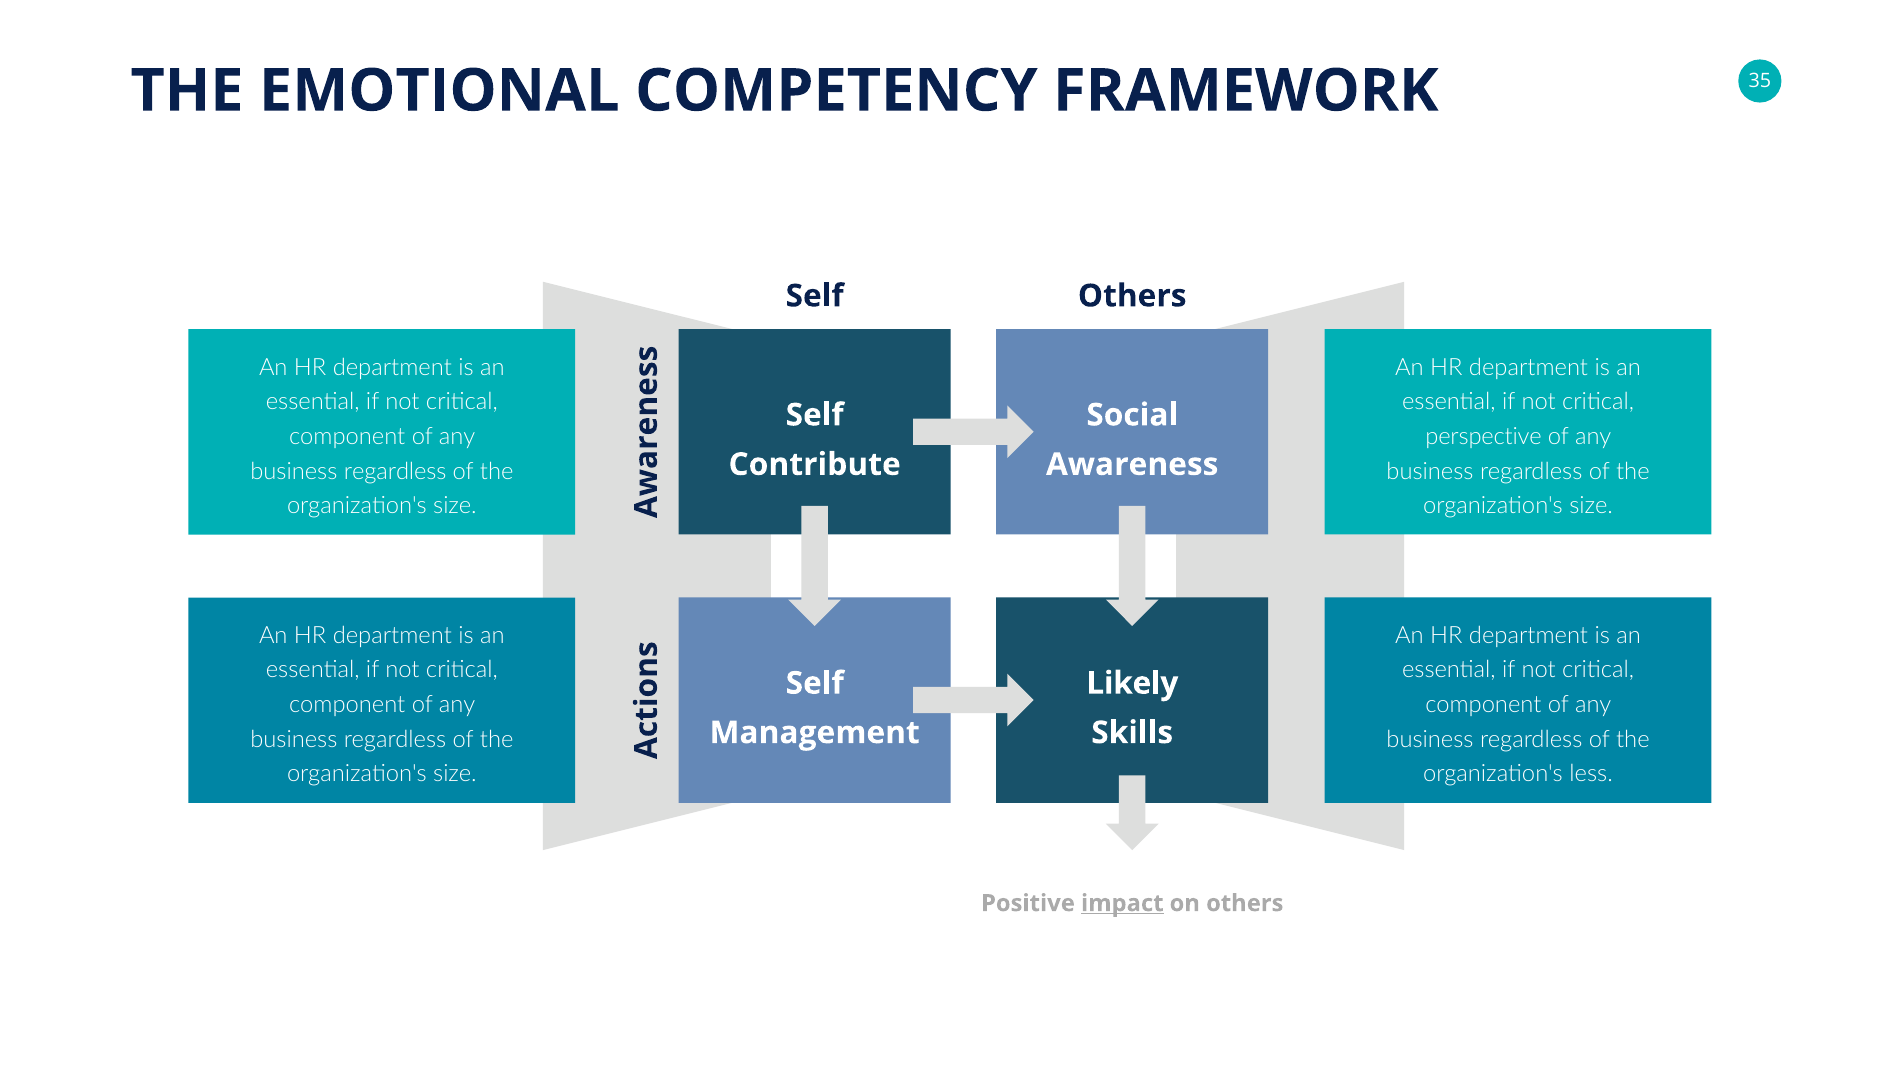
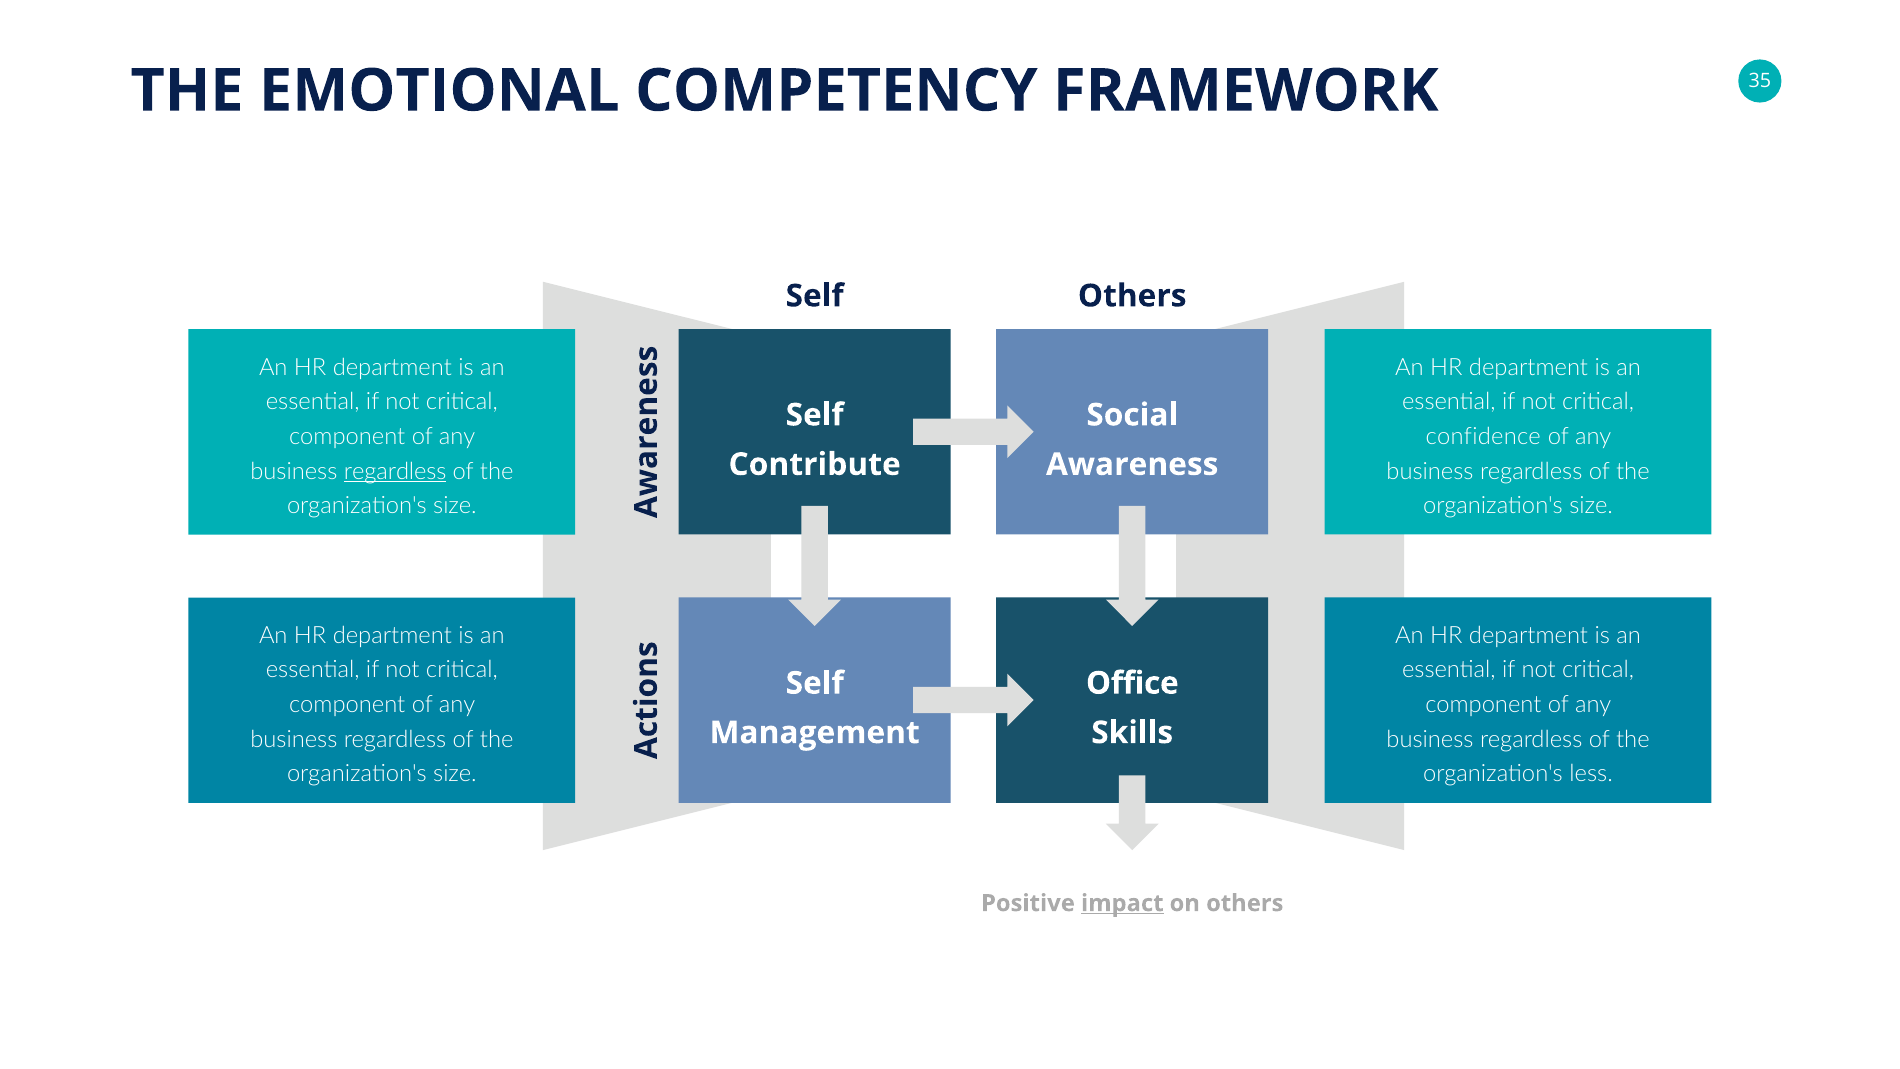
perspective: perspective -> confidence
regardless at (395, 471) underline: none -> present
Likely: Likely -> Office
